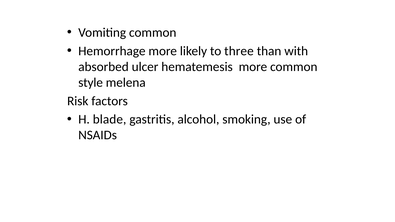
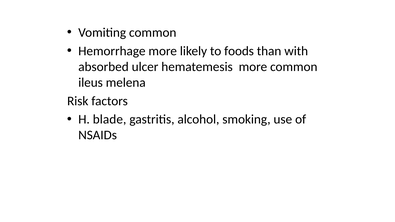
three: three -> foods
style: style -> ileus
